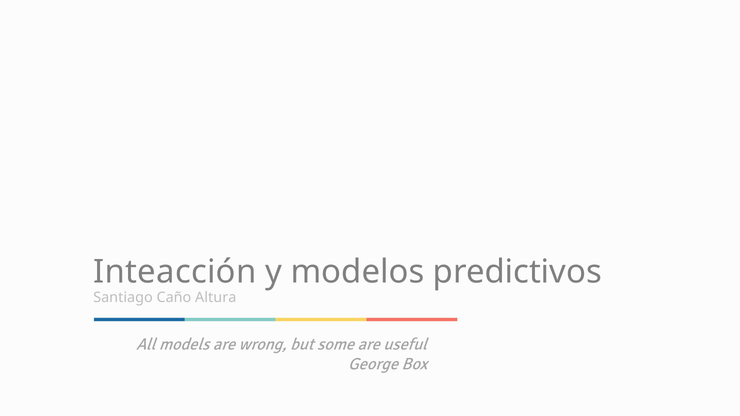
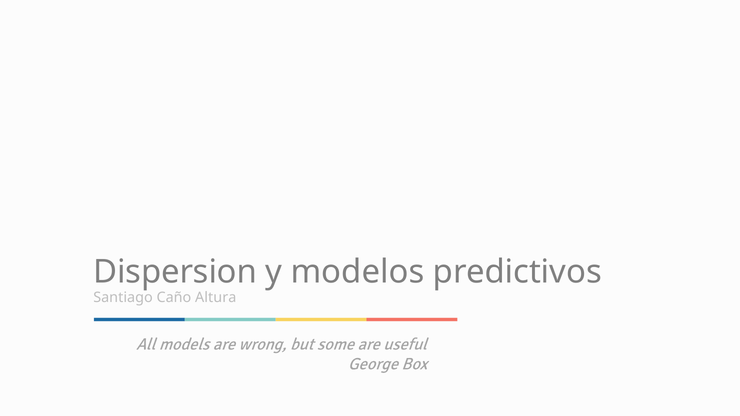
Inteacción: Inteacción -> Dispersion
